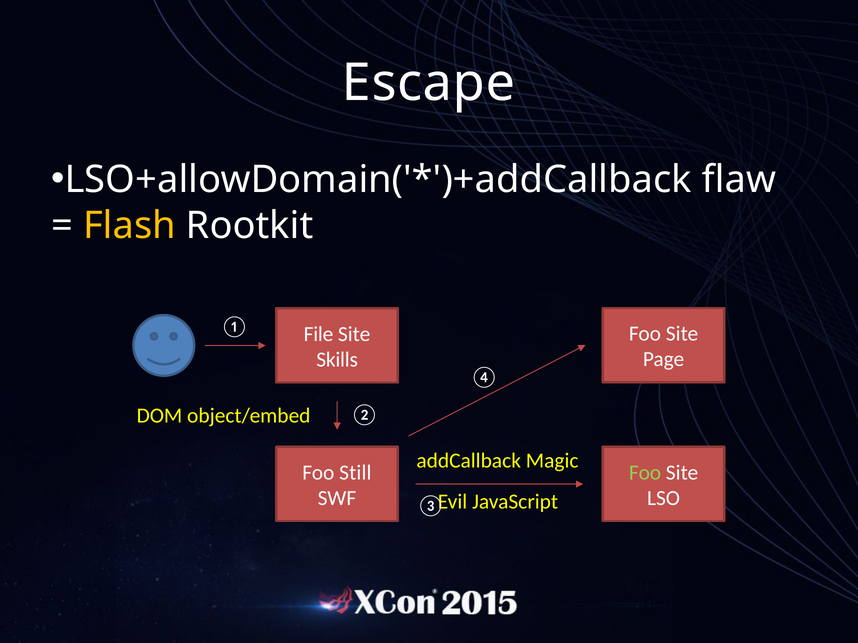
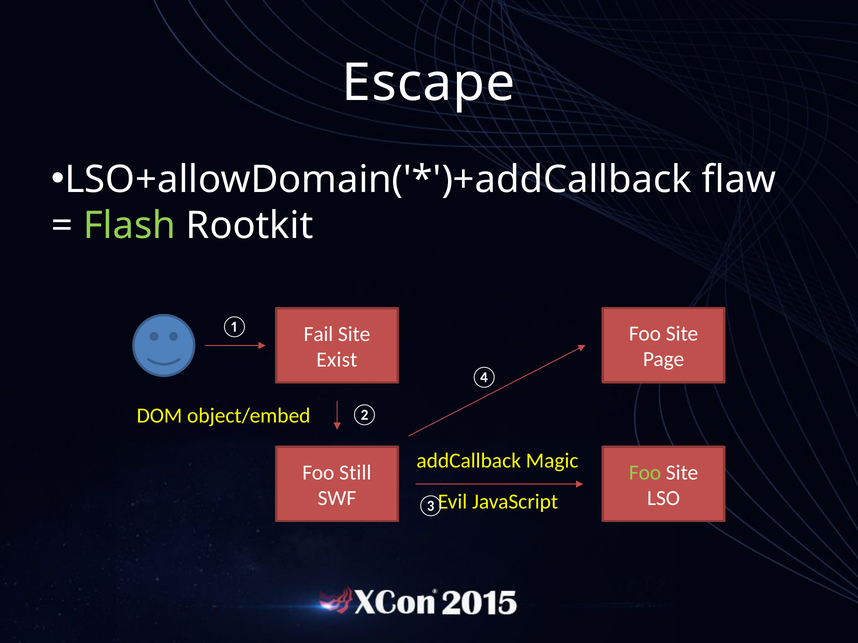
Flash colour: yellow -> light green
File: File -> Fail
Skills: Skills -> Exist
